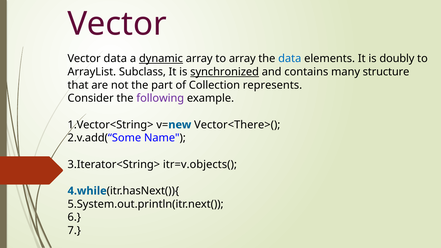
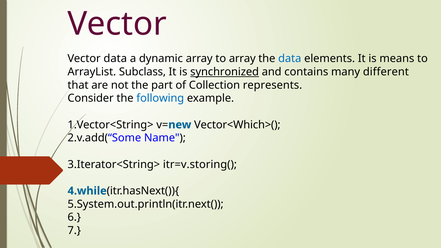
dynamic underline: present -> none
doubly: doubly -> means
structure: structure -> different
following colour: purple -> blue
Vector<There>(: Vector<There>( -> Vector<Which>(
itr=v.objects(: itr=v.objects( -> itr=v.storing(
